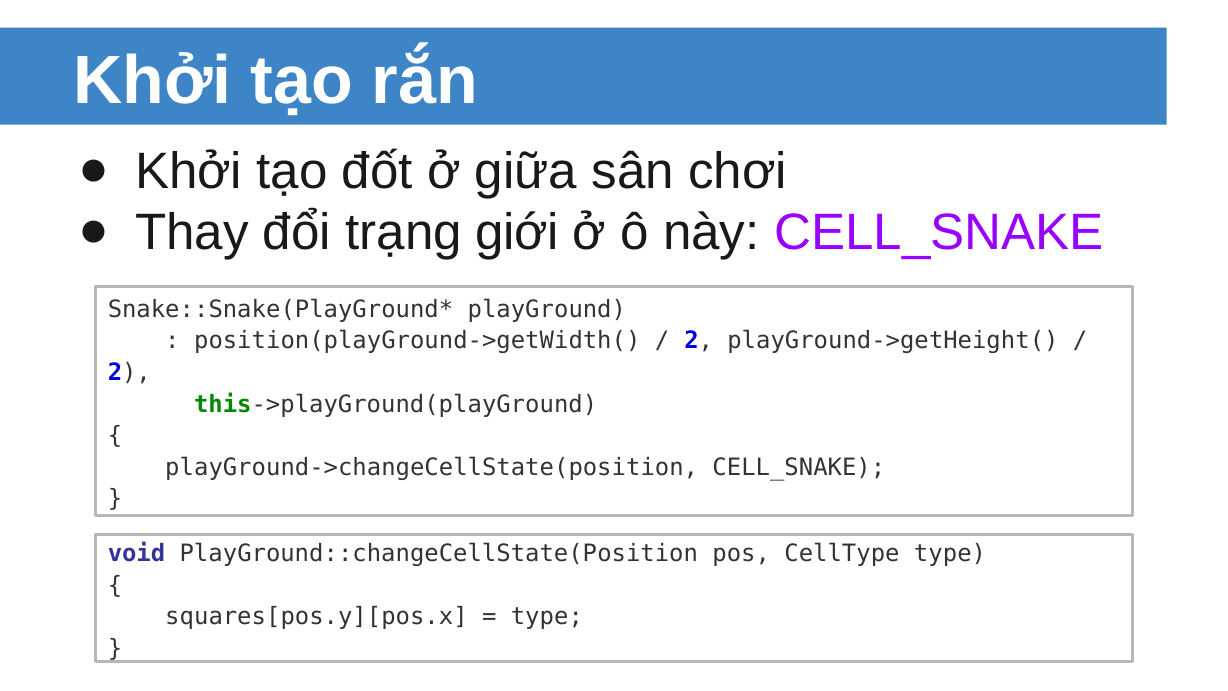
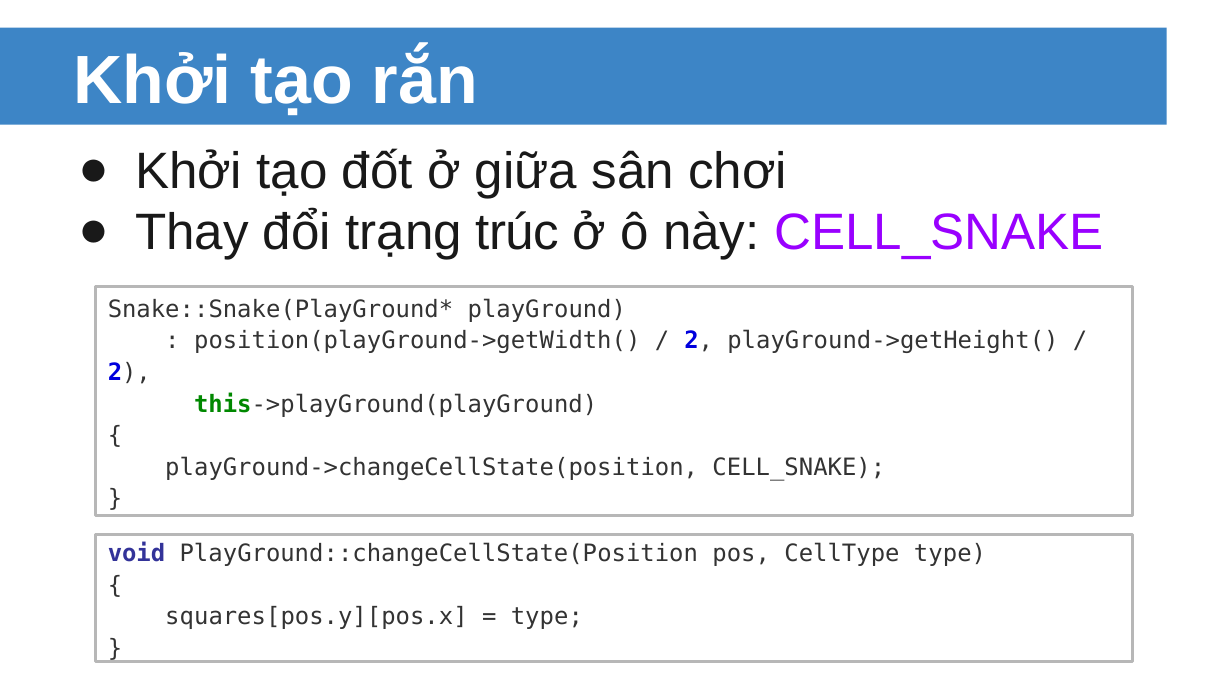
giới: giới -> trúc
